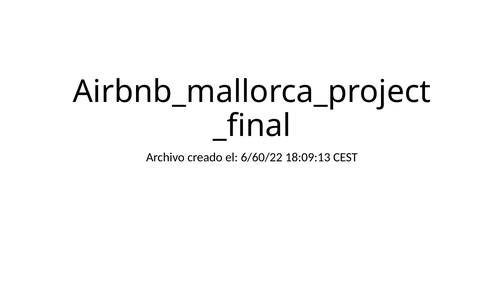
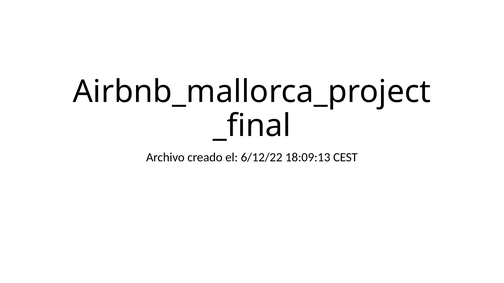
6/60/22: 6/60/22 -> 6/12/22
